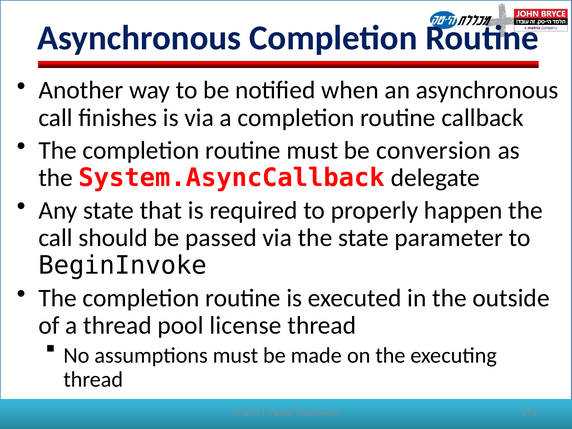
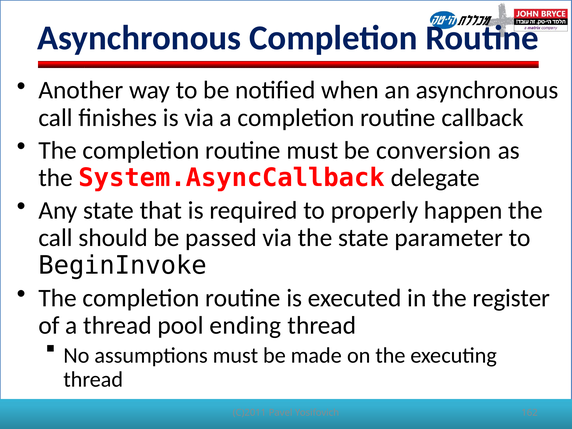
outside: outside -> register
license: license -> ending
212: 212 -> 162
